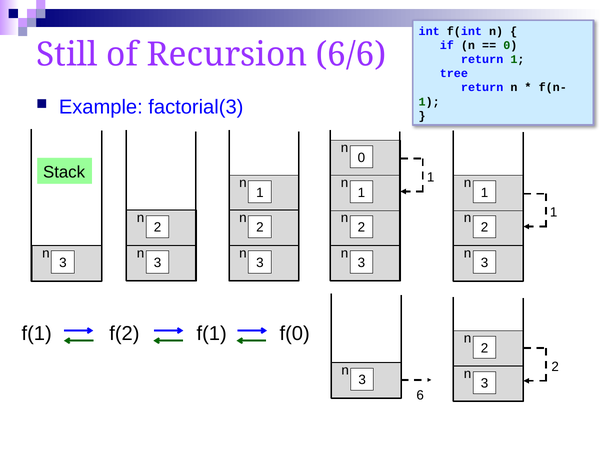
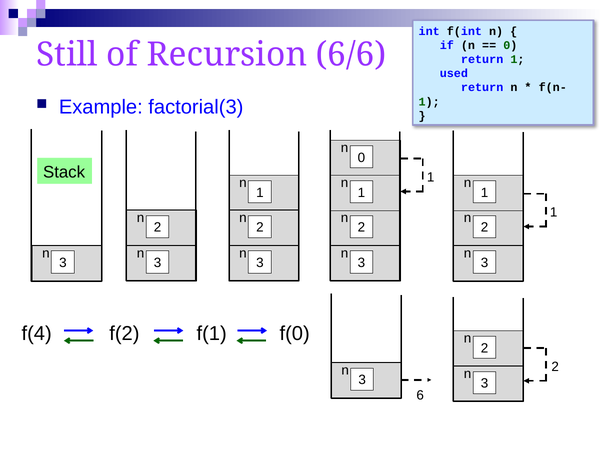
tree: tree -> used
f(1 at (37, 334): f(1 -> f(4
